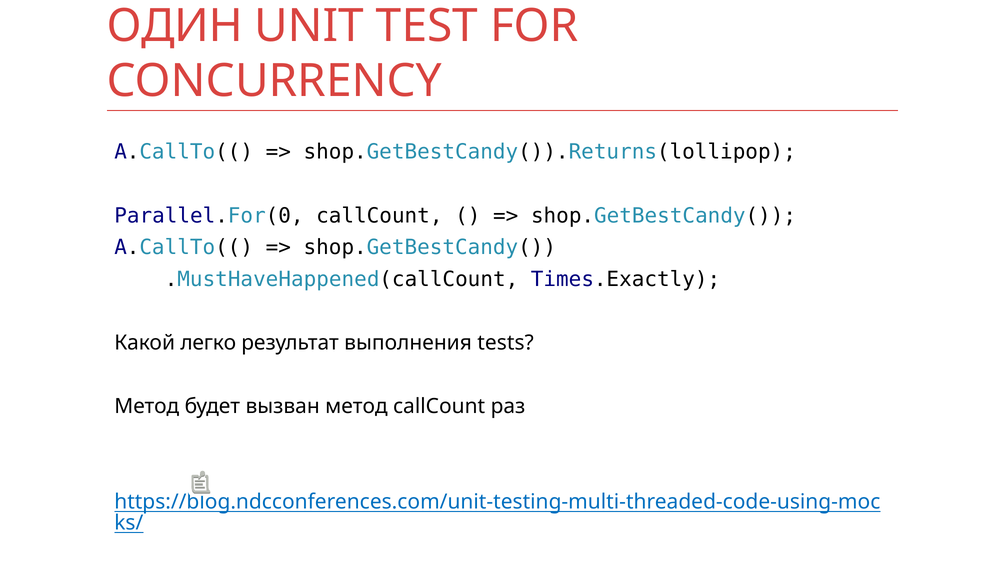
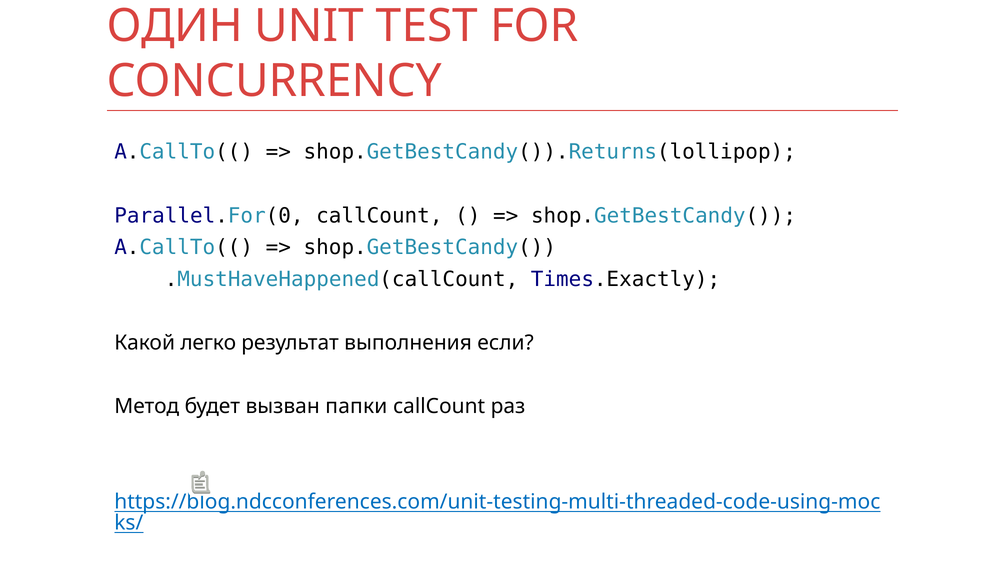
tests: tests -> если
вызван метод: метод -> папки
